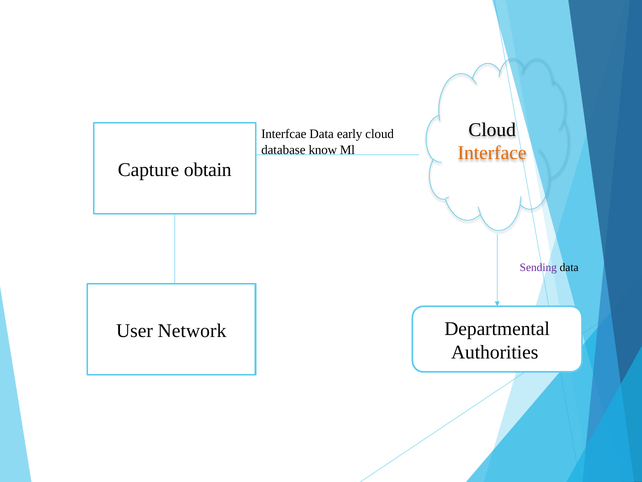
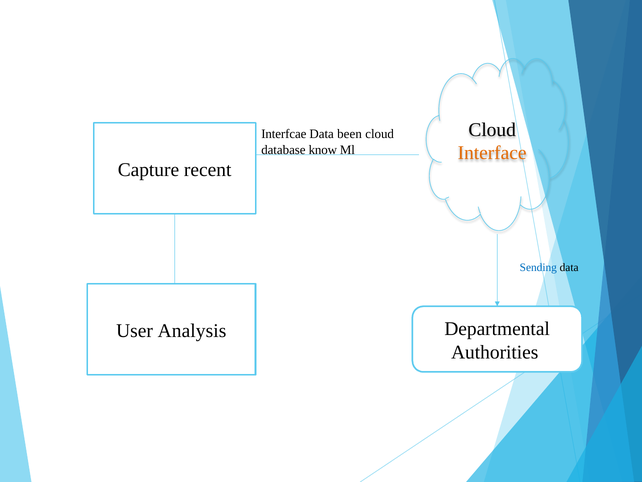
early: early -> been
obtain: obtain -> recent
Sending colour: purple -> blue
Network: Network -> Analysis
